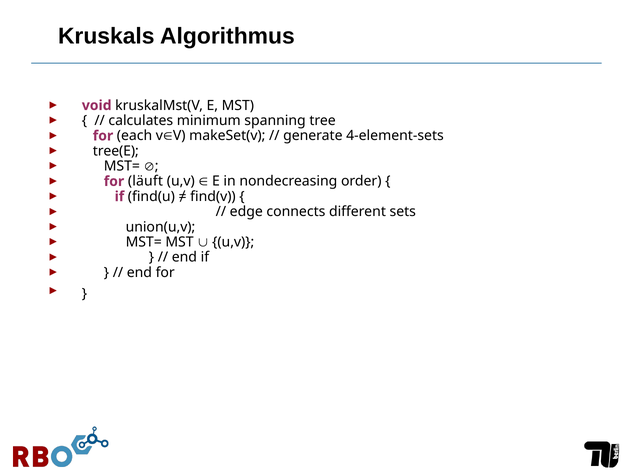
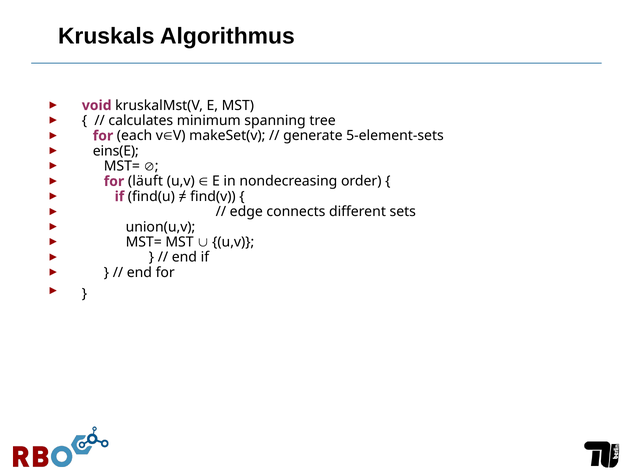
4-element-sets: 4-element-sets -> 5-element-sets
tree(E: tree(E -> eins(E
